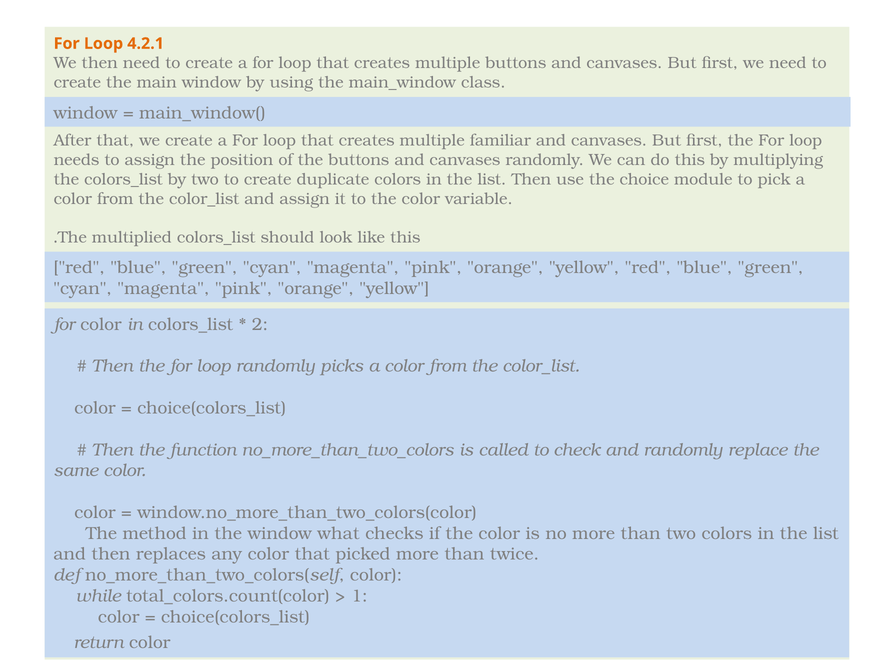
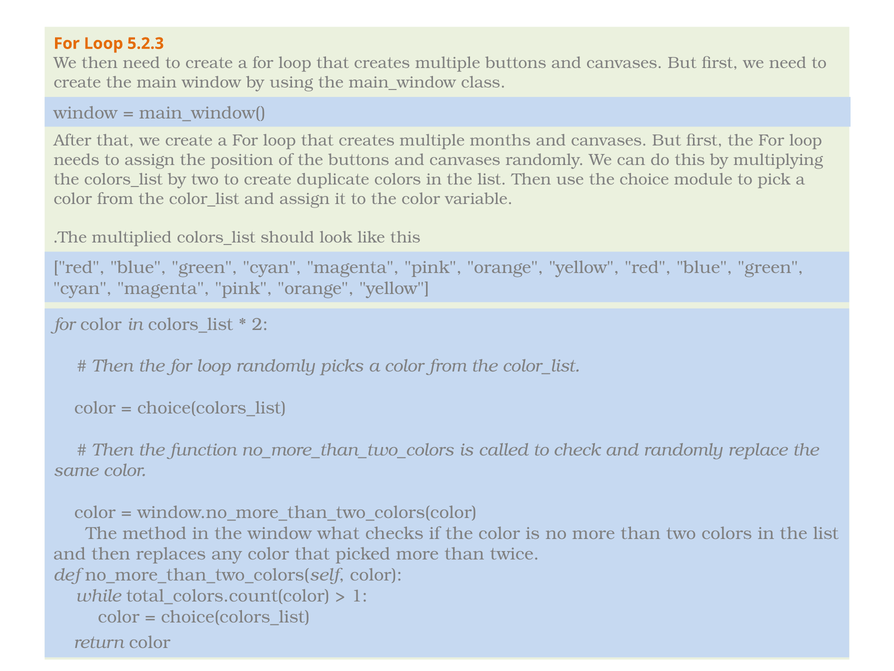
4.2.1: 4.2.1 -> 5.2.3
familiar: familiar -> months
